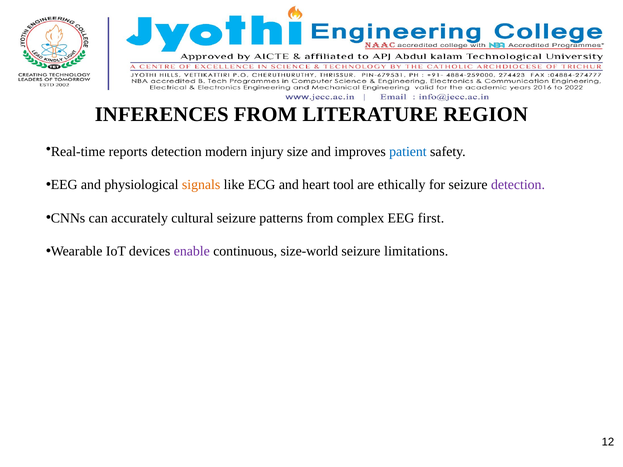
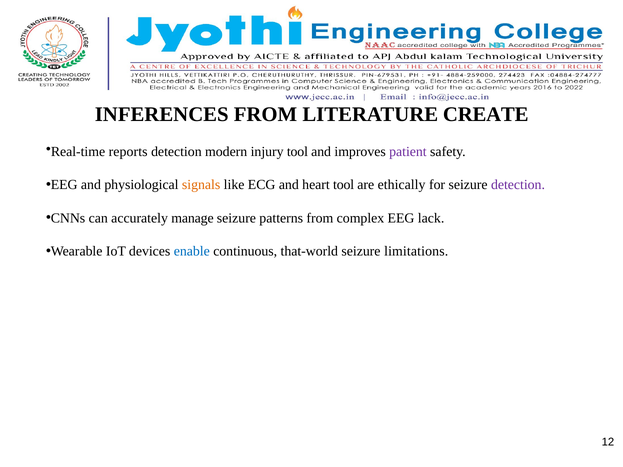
REGION: REGION -> CREATE
injury size: size -> tool
patient colour: blue -> purple
cultural: cultural -> manage
first: first -> lack
enable colour: purple -> blue
size-world: size-world -> that-world
